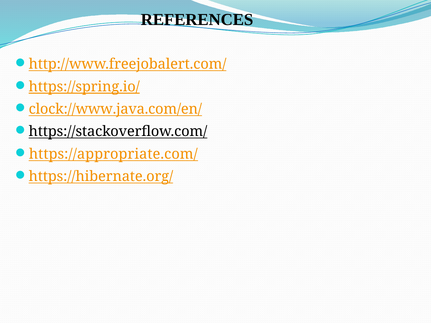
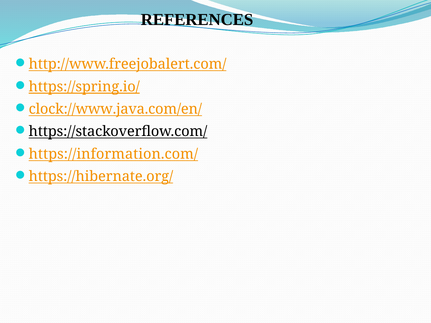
https://appropriate.com/: https://appropriate.com/ -> https://information.com/
